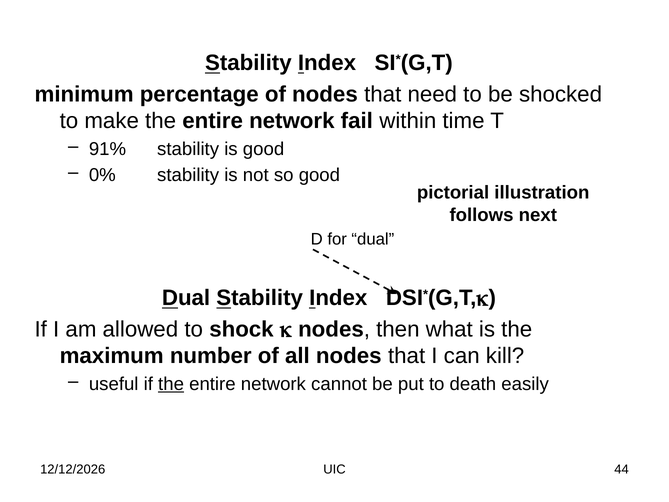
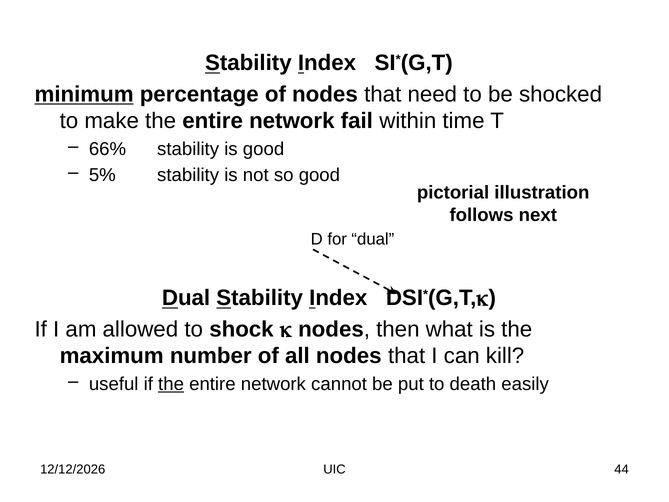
minimum underline: none -> present
91%: 91% -> 66%
0%: 0% -> 5%
